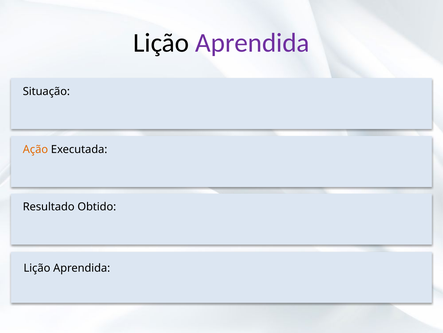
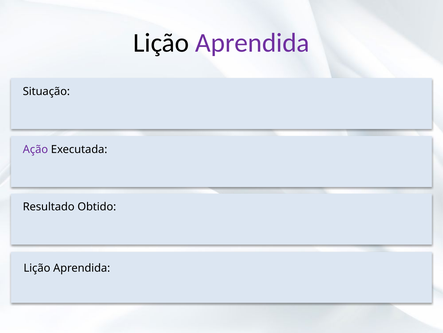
Ação colour: orange -> purple
